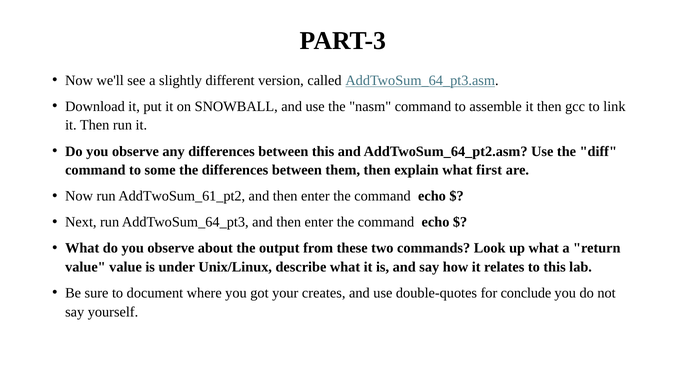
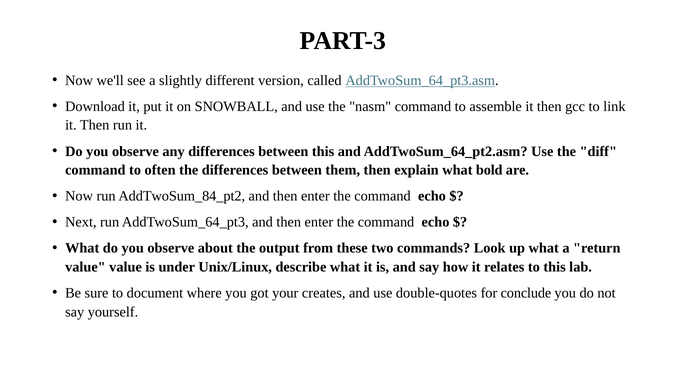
some: some -> often
first: first -> bold
AddTwoSum_61_pt2: AddTwoSum_61_pt2 -> AddTwoSum_84_pt2
